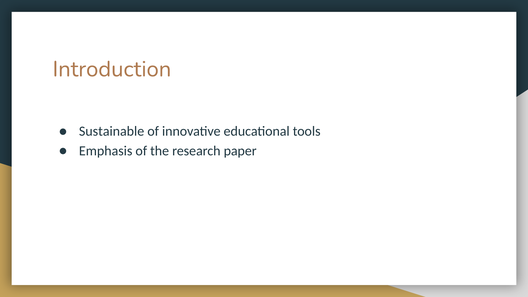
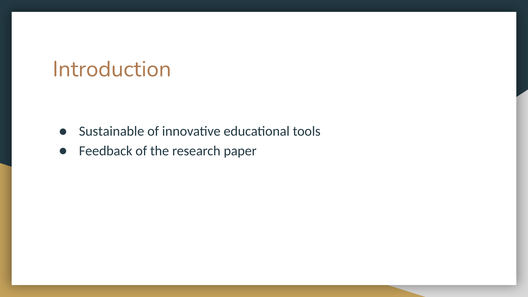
Emphasis: Emphasis -> Feedback
